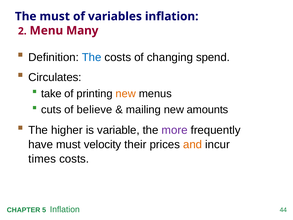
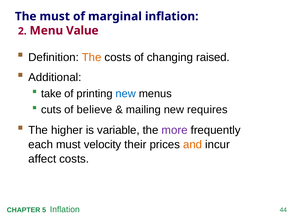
variables: variables -> marginal
Many: Many -> Value
The at (92, 57) colour: blue -> orange
spend: spend -> raised
Circulates: Circulates -> Additional
new at (126, 94) colour: orange -> blue
amounts: amounts -> requires
have: have -> each
times: times -> affect
